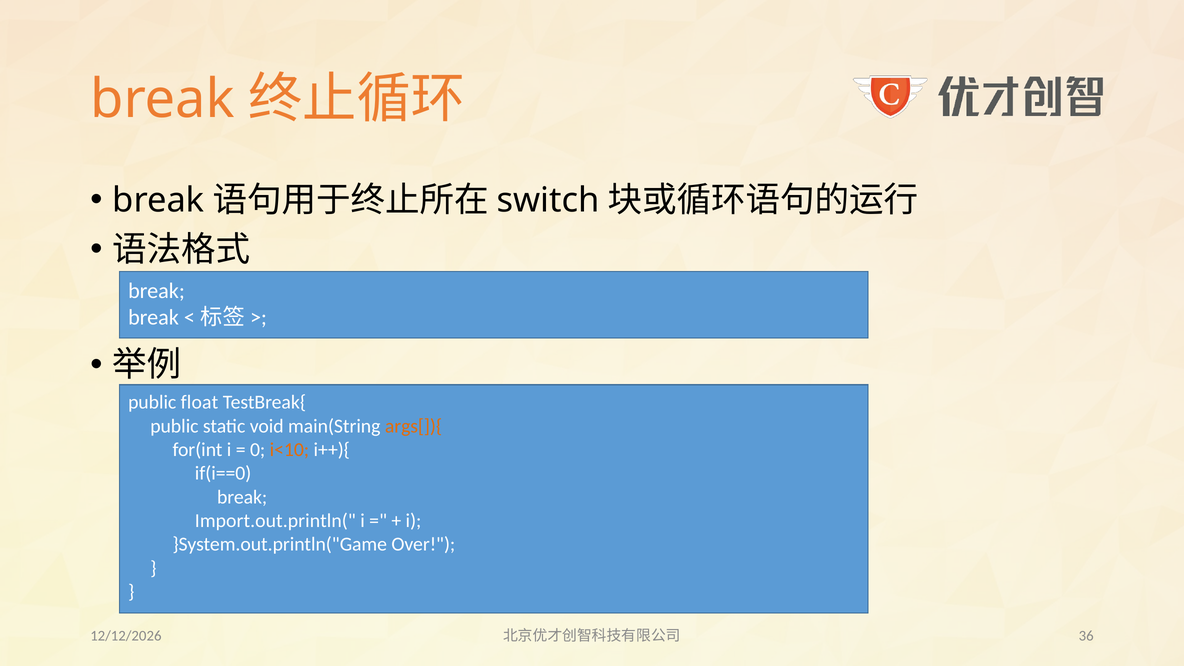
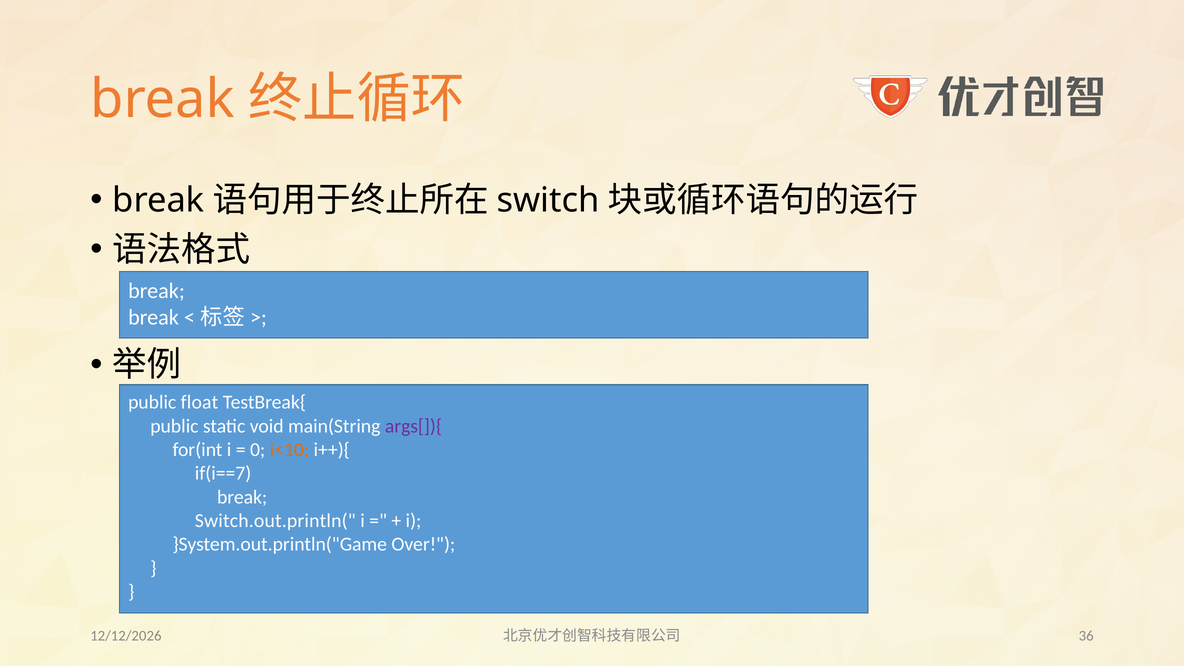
args[]){ colour: orange -> purple
if(i==0: if(i==0 -> if(i==7
Import.out.println(: Import.out.println( -> Switch.out.println(
